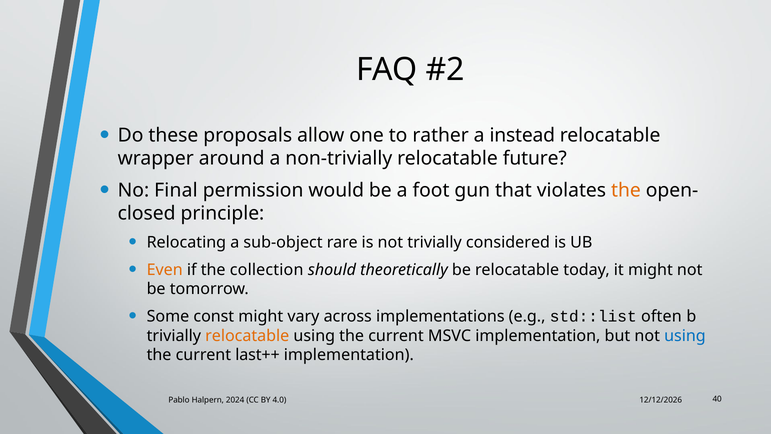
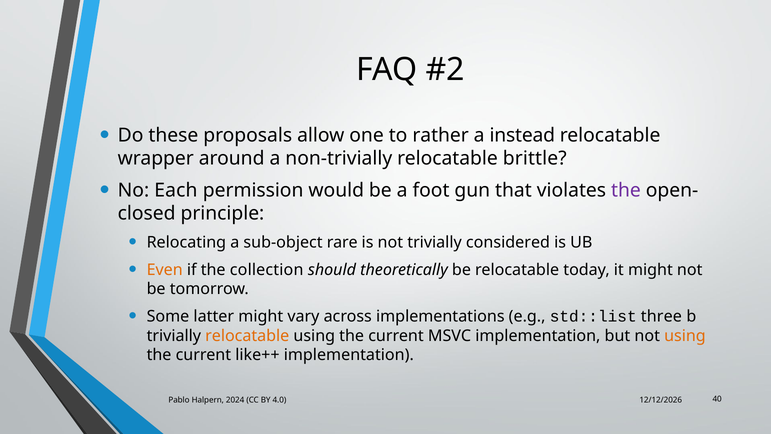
future: future -> brittle
Final: Final -> Each
the at (626, 190) colour: orange -> purple
const: const -> latter
often: often -> three
using at (685, 336) colour: blue -> orange
last++: last++ -> like++
